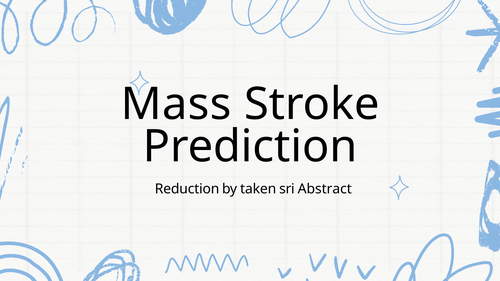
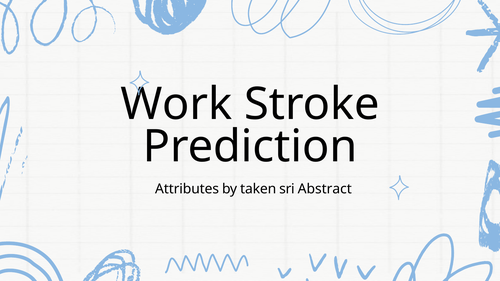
Mass: Mass -> Work
Reduction: Reduction -> Attributes
